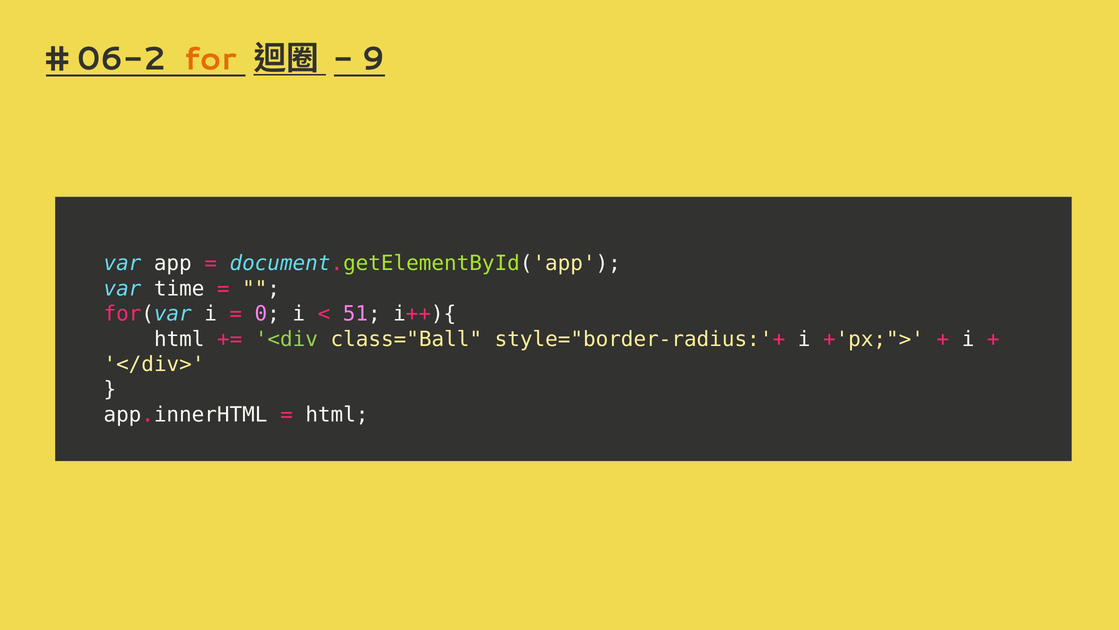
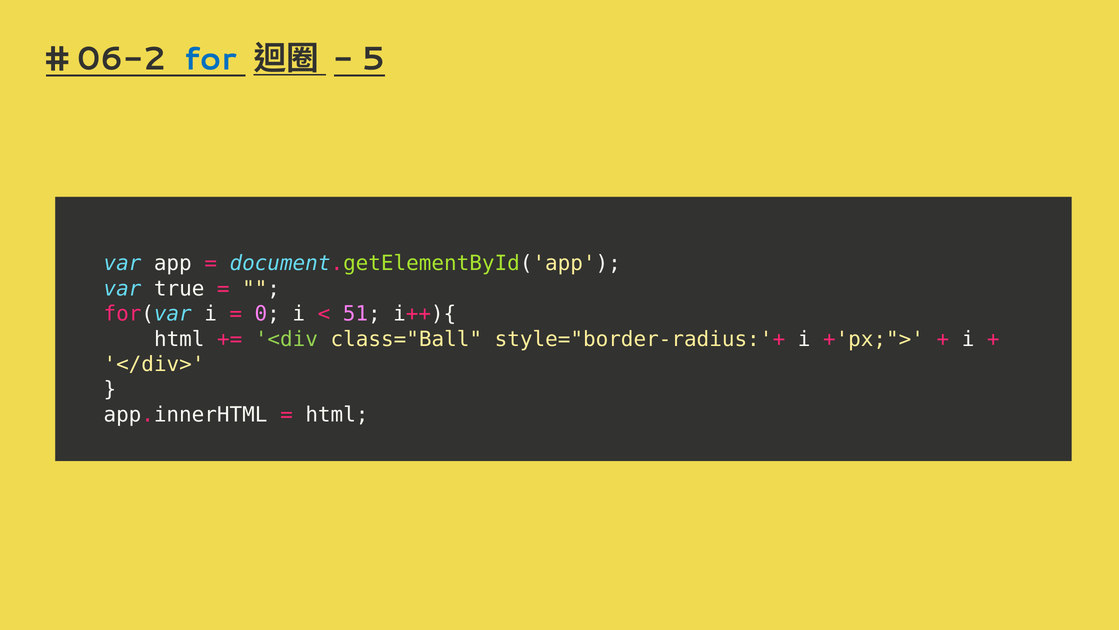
for colour: orange -> blue
9: 9 -> 5
time: time -> true
